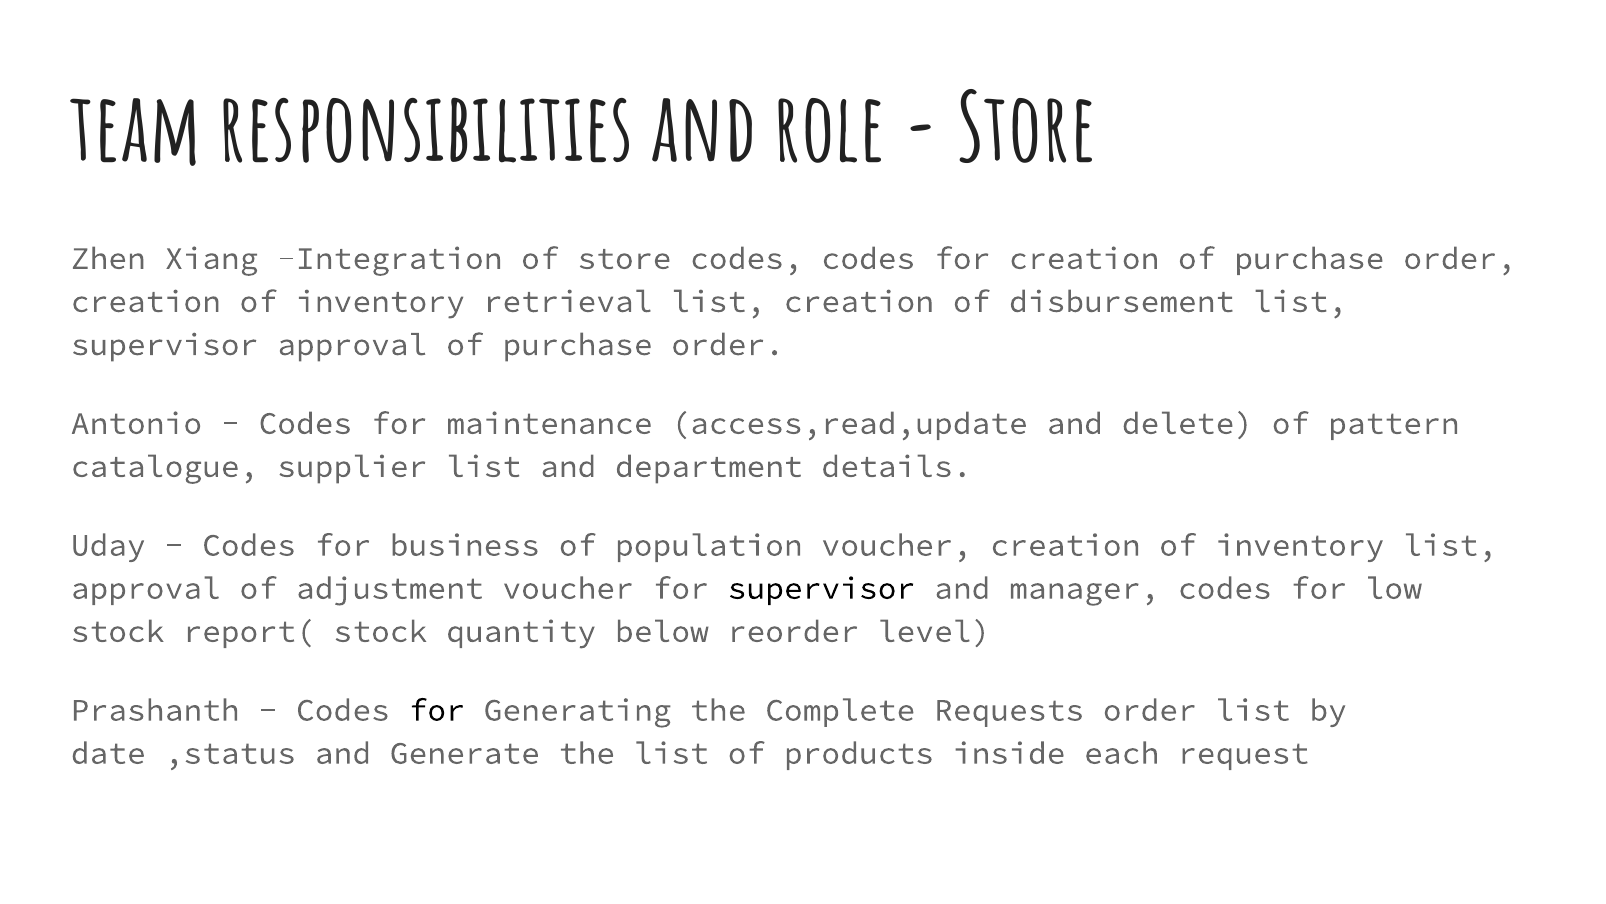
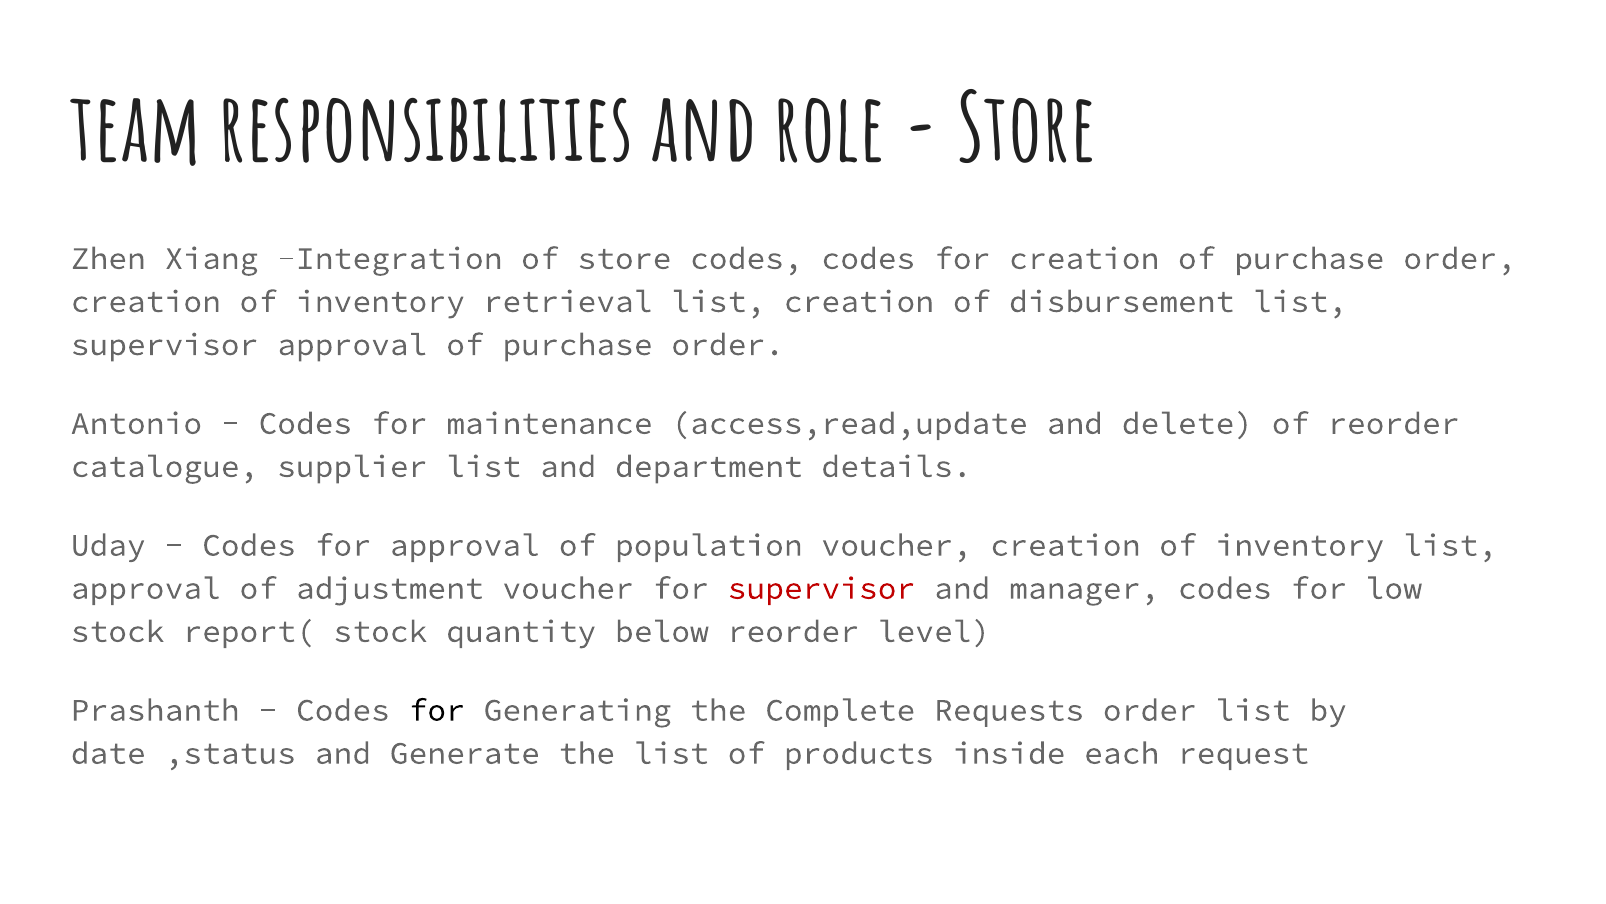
of pattern: pattern -> reorder
for business: business -> approval
supervisor at (821, 588) colour: black -> red
